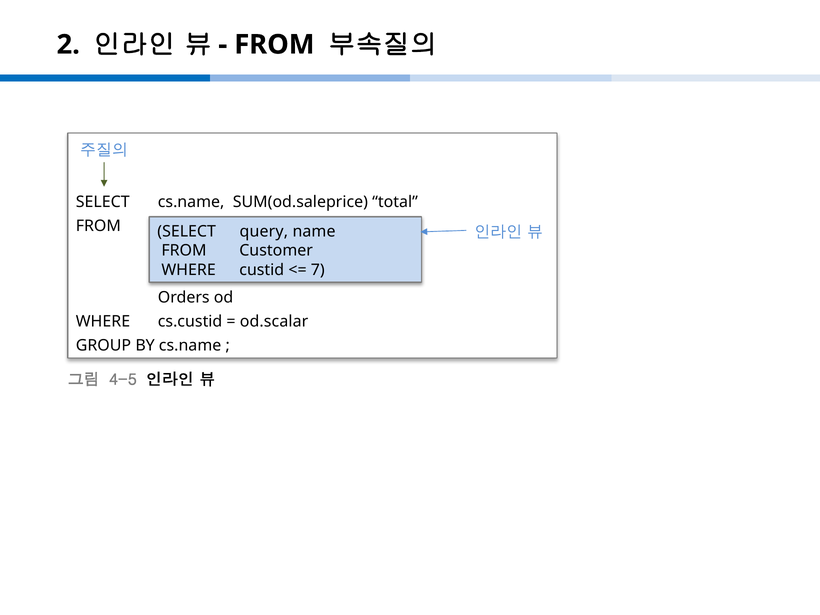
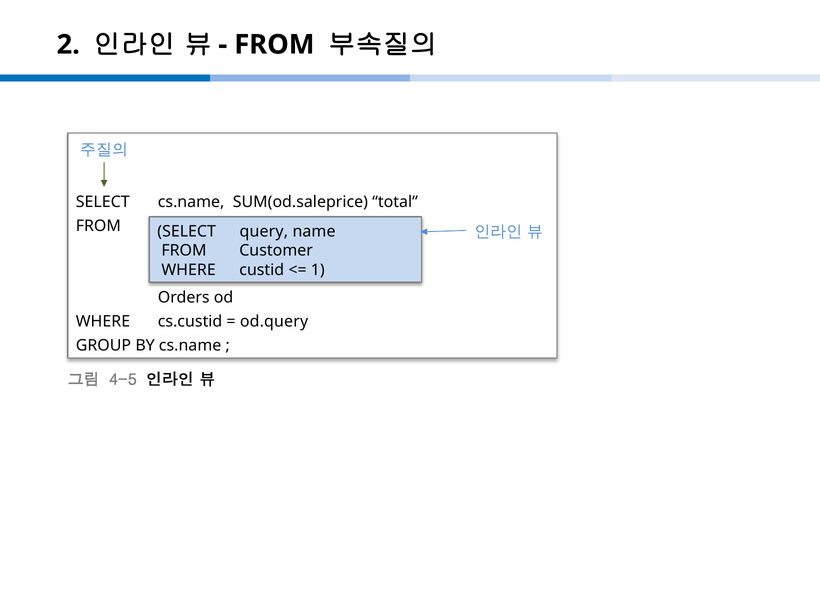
7: 7 -> 1
od.scalar: od.scalar -> od.query
